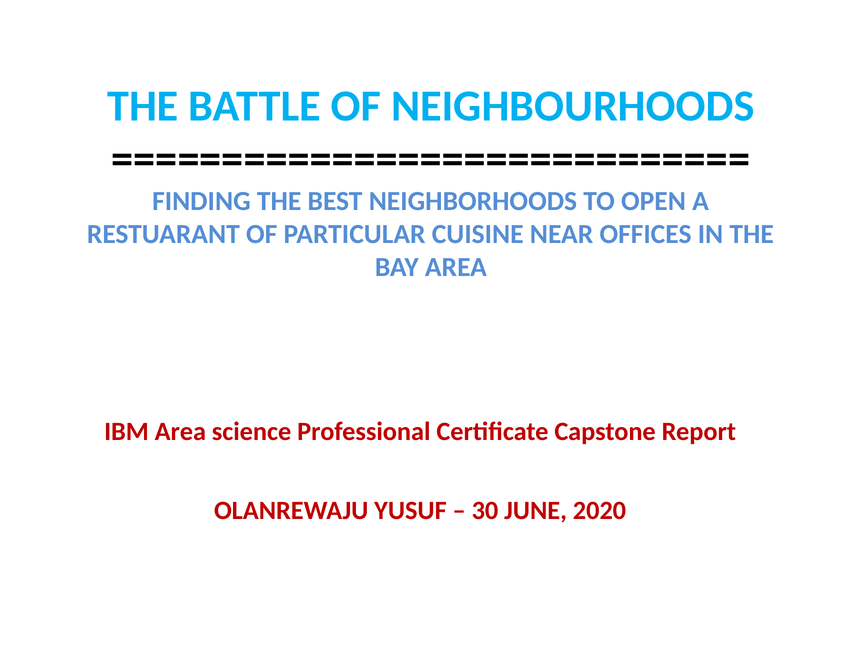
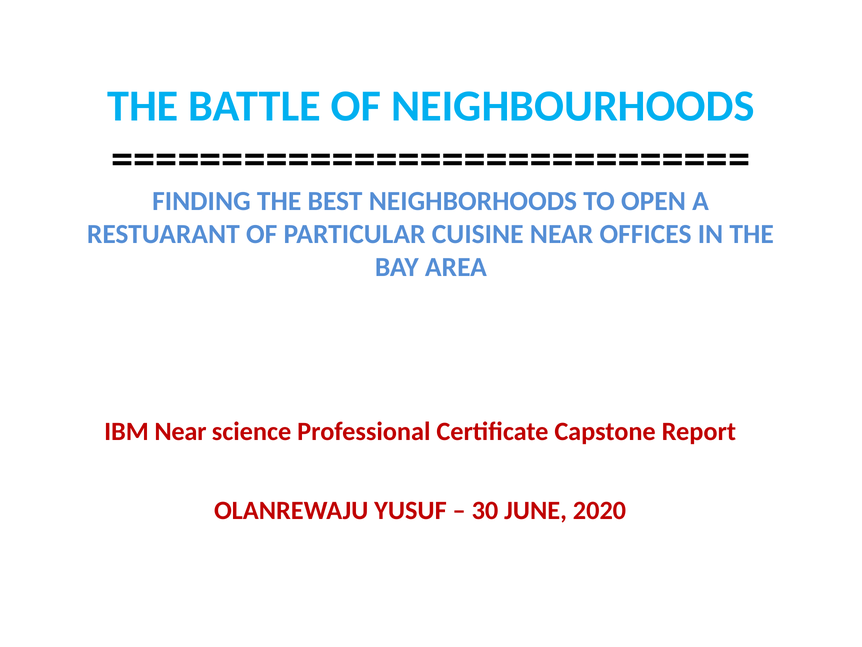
IBM Area: Area -> Near
